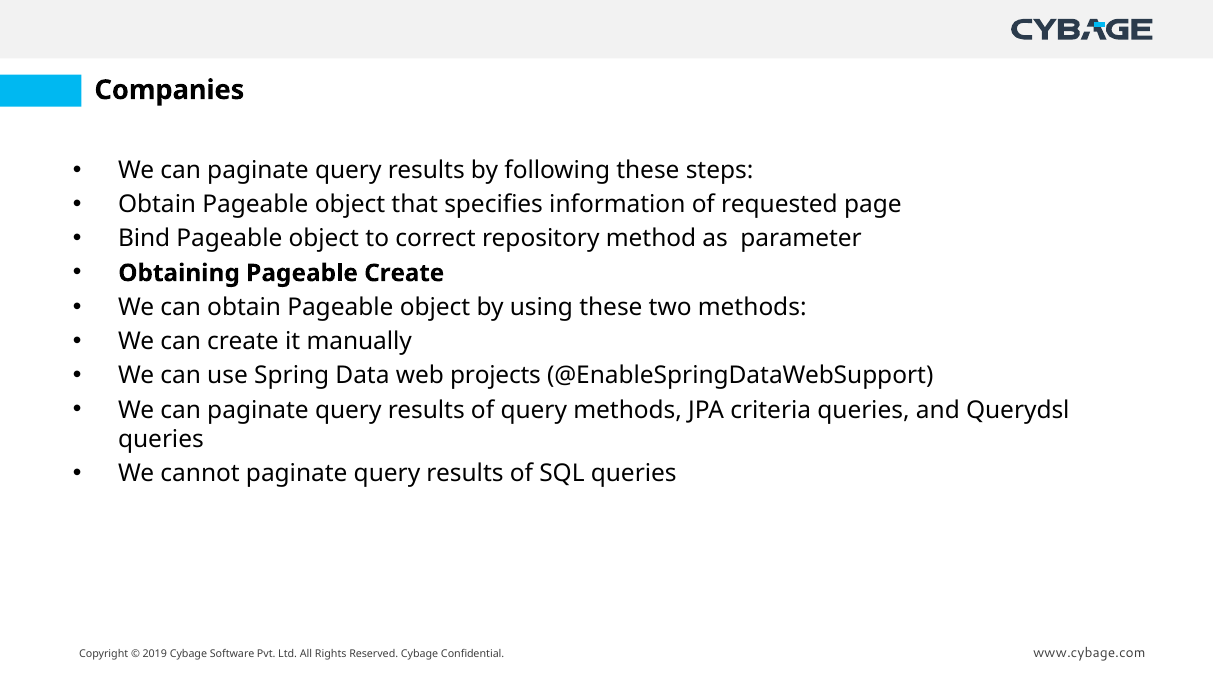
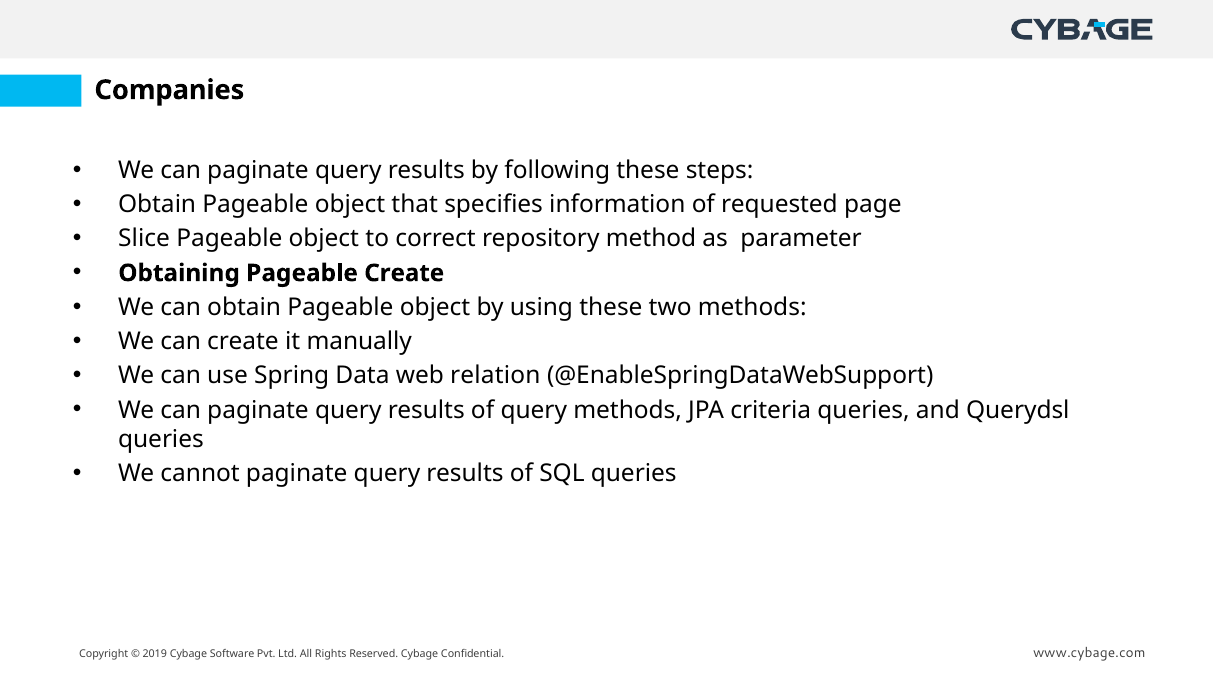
Bind: Bind -> Slice
projects: projects -> relation
